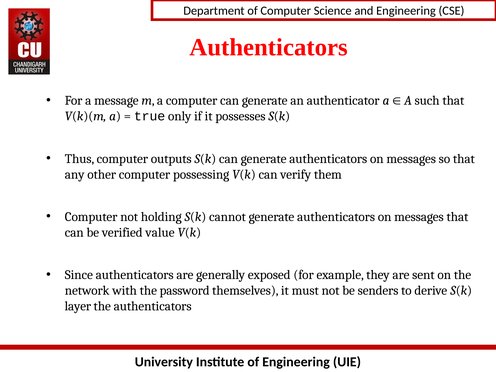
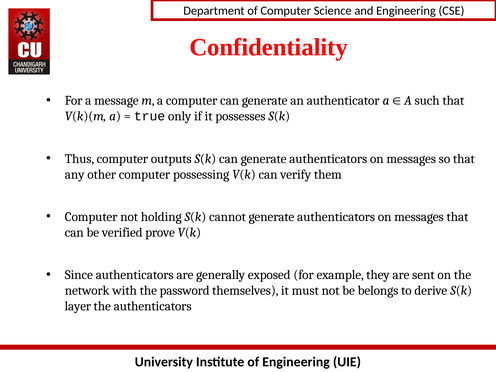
Authenticators at (269, 47): Authenticators -> Confidentiality
value: value -> prove
senders: senders -> belongs
